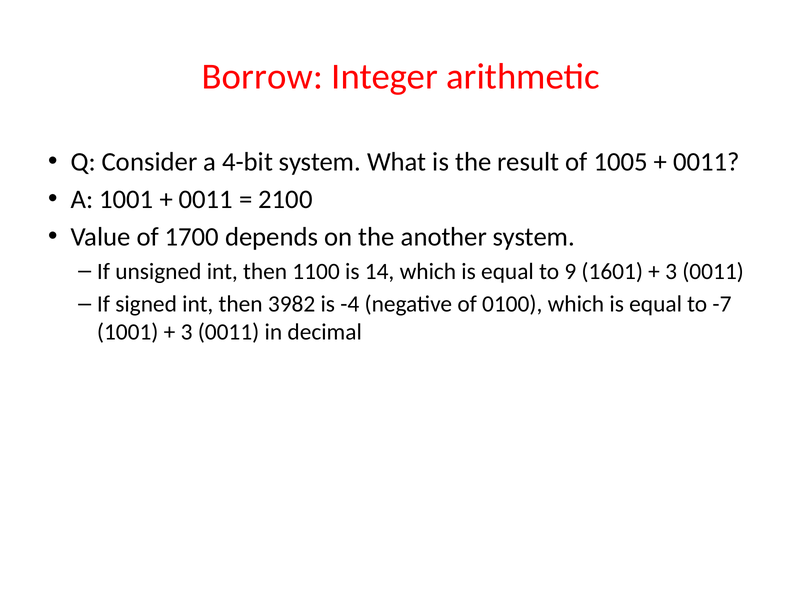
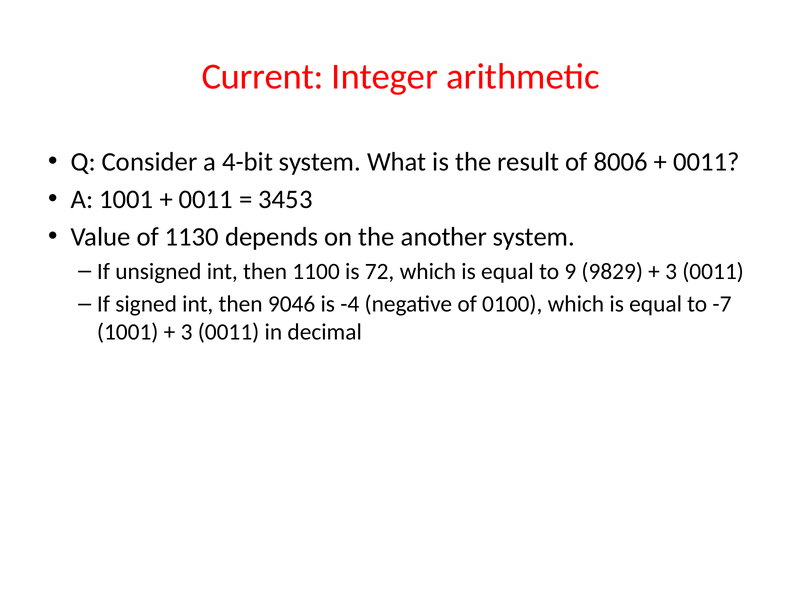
Borrow: Borrow -> Current
1005: 1005 -> 8006
2100: 2100 -> 3453
1700: 1700 -> 1130
14: 14 -> 72
1601: 1601 -> 9829
3982: 3982 -> 9046
